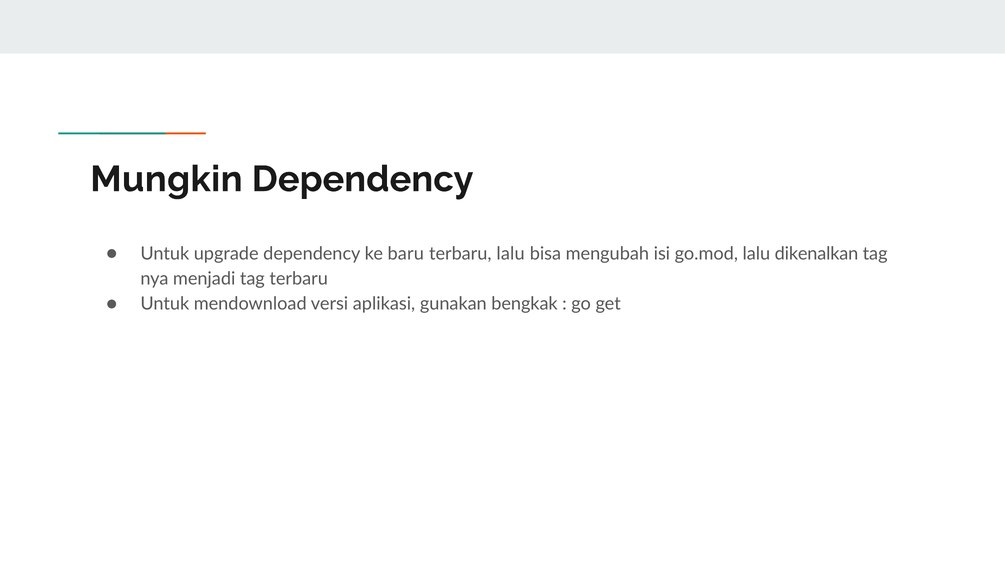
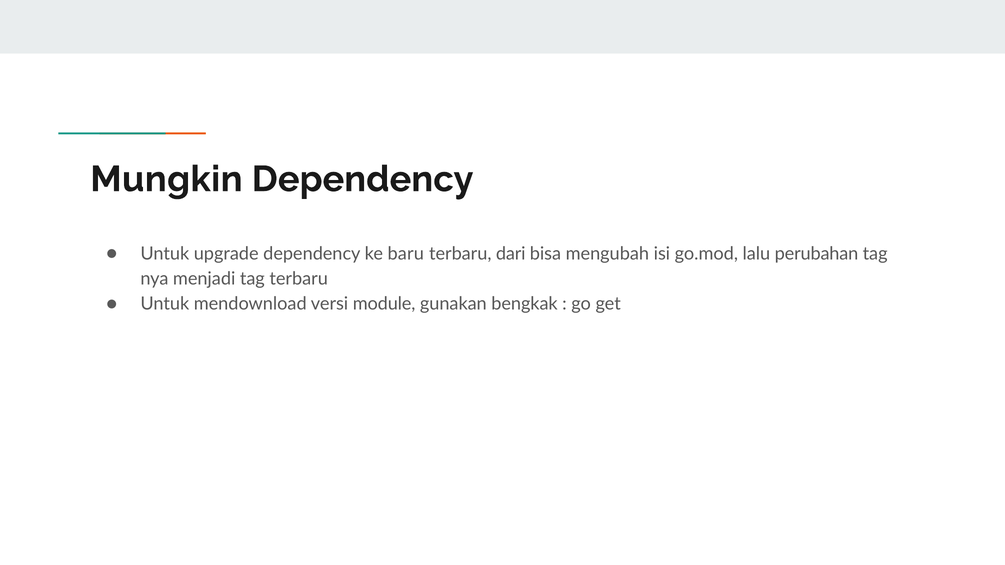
terbaru lalu: lalu -> dari
dikenalkan: dikenalkan -> perubahan
aplikasi: aplikasi -> module
